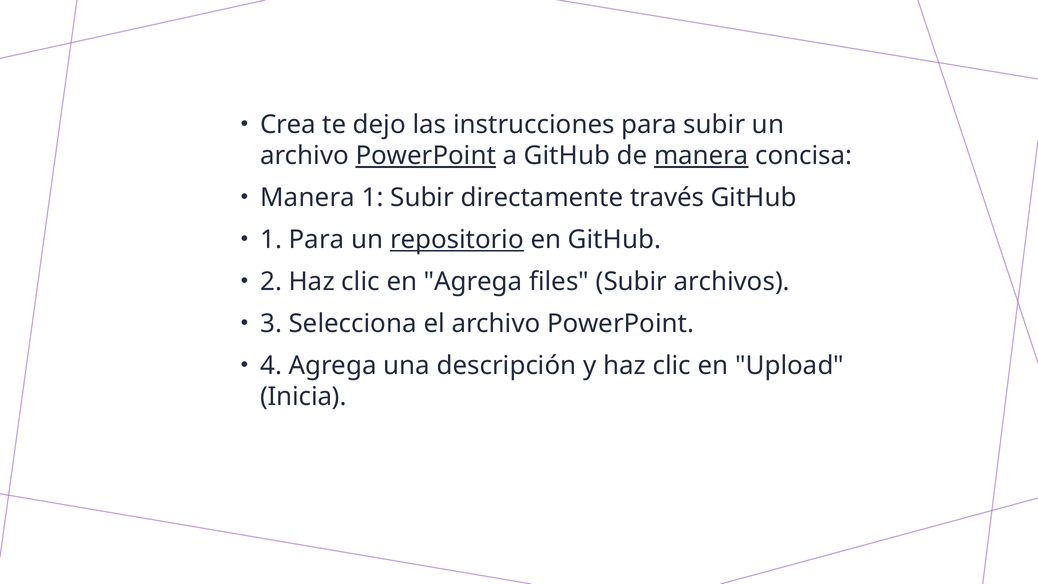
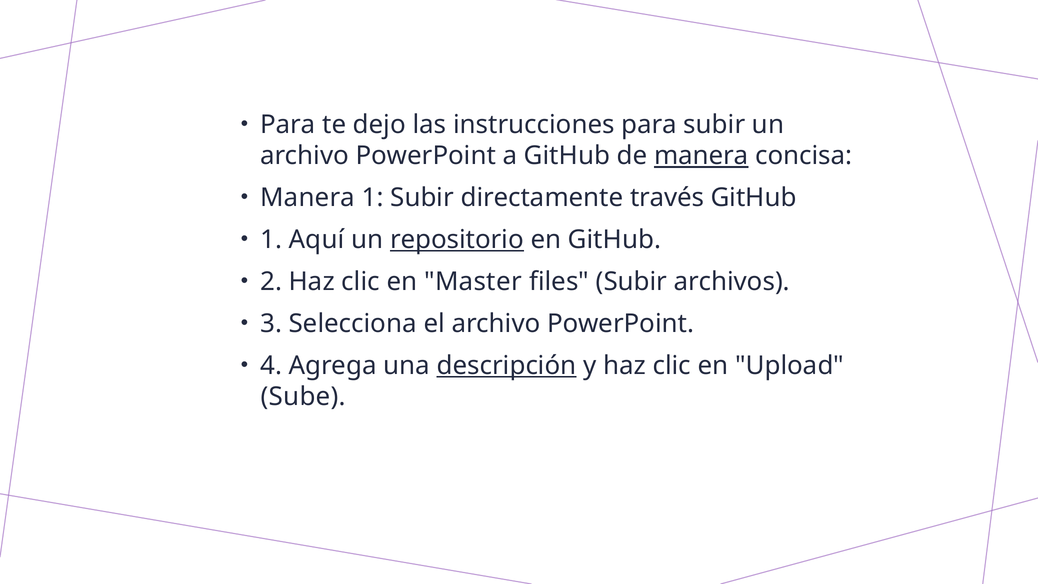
Crea at (288, 125): Crea -> Para
PowerPoint at (426, 156) underline: present -> none
1 Para: Para -> Aquí
en Agrega: Agrega -> Master
descripción underline: none -> present
Inicia: Inicia -> Sube
